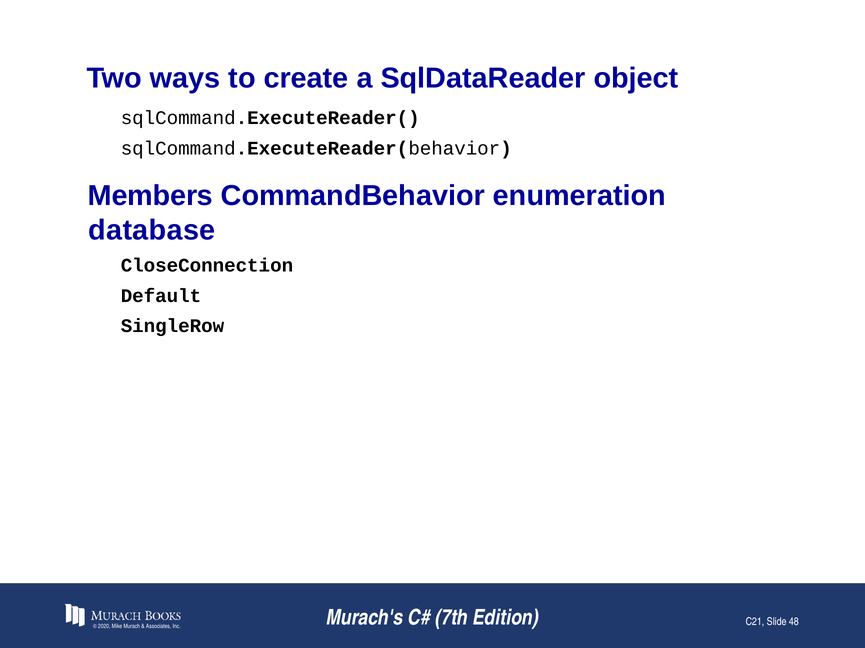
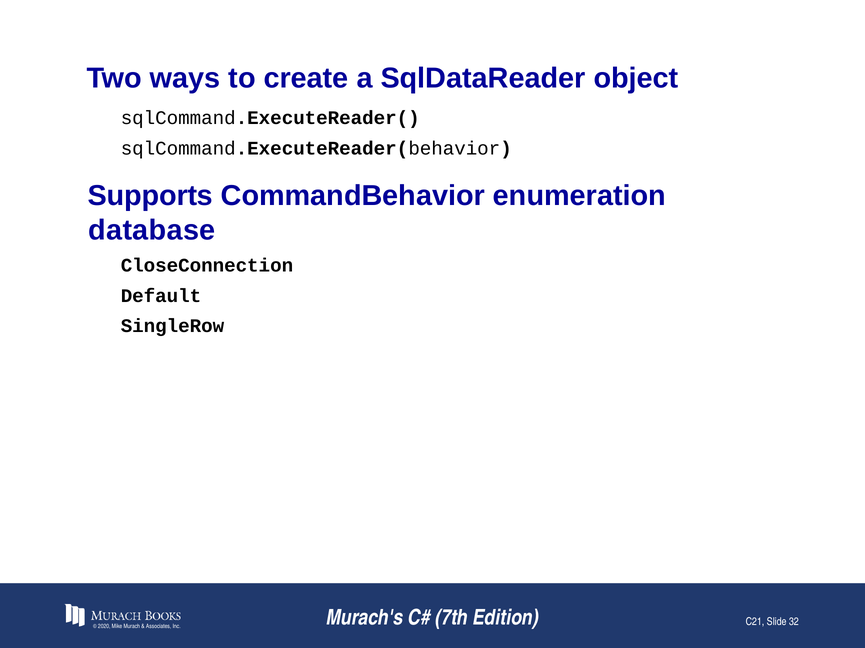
Members: Members -> Supports
48: 48 -> 32
